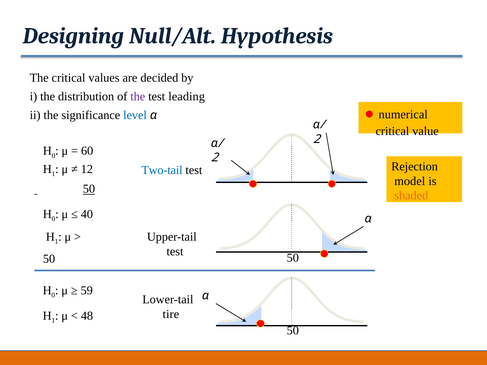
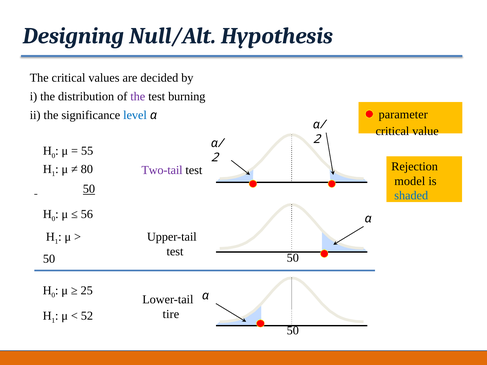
leading: leading -> burning
numerical: numerical -> parameter
60: 60 -> 55
12: 12 -> 80
Two-tail colour: blue -> purple
shaded colour: orange -> blue
40: 40 -> 56
59: 59 -> 25
48: 48 -> 52
